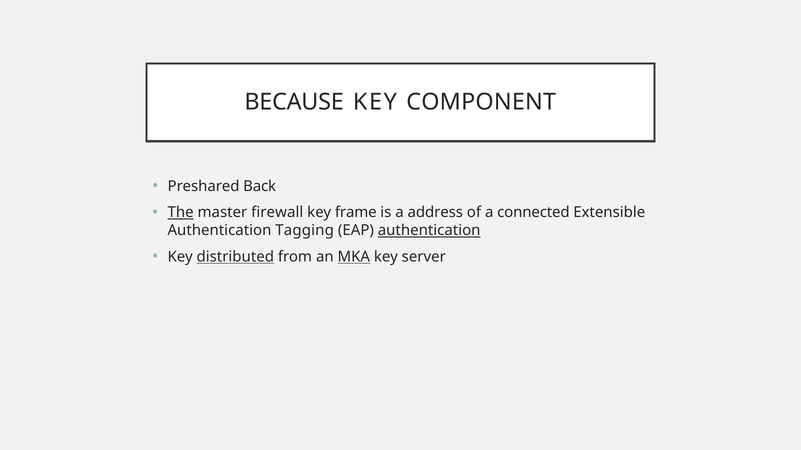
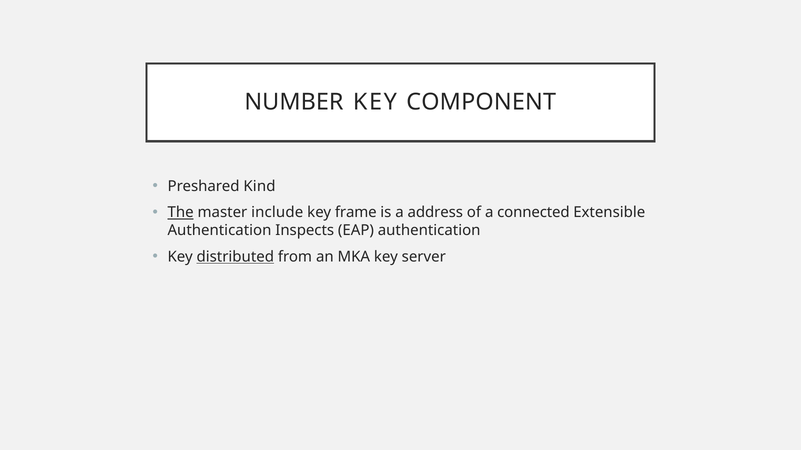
BECAUSE: BECAUSE -> NUMBER
Back: Back -> Kind
firewall: firewall -> include
Tagging: Tagging -> Inspects
authentication at (429, 231) underline: present -> none
MKA underline: present -> none
